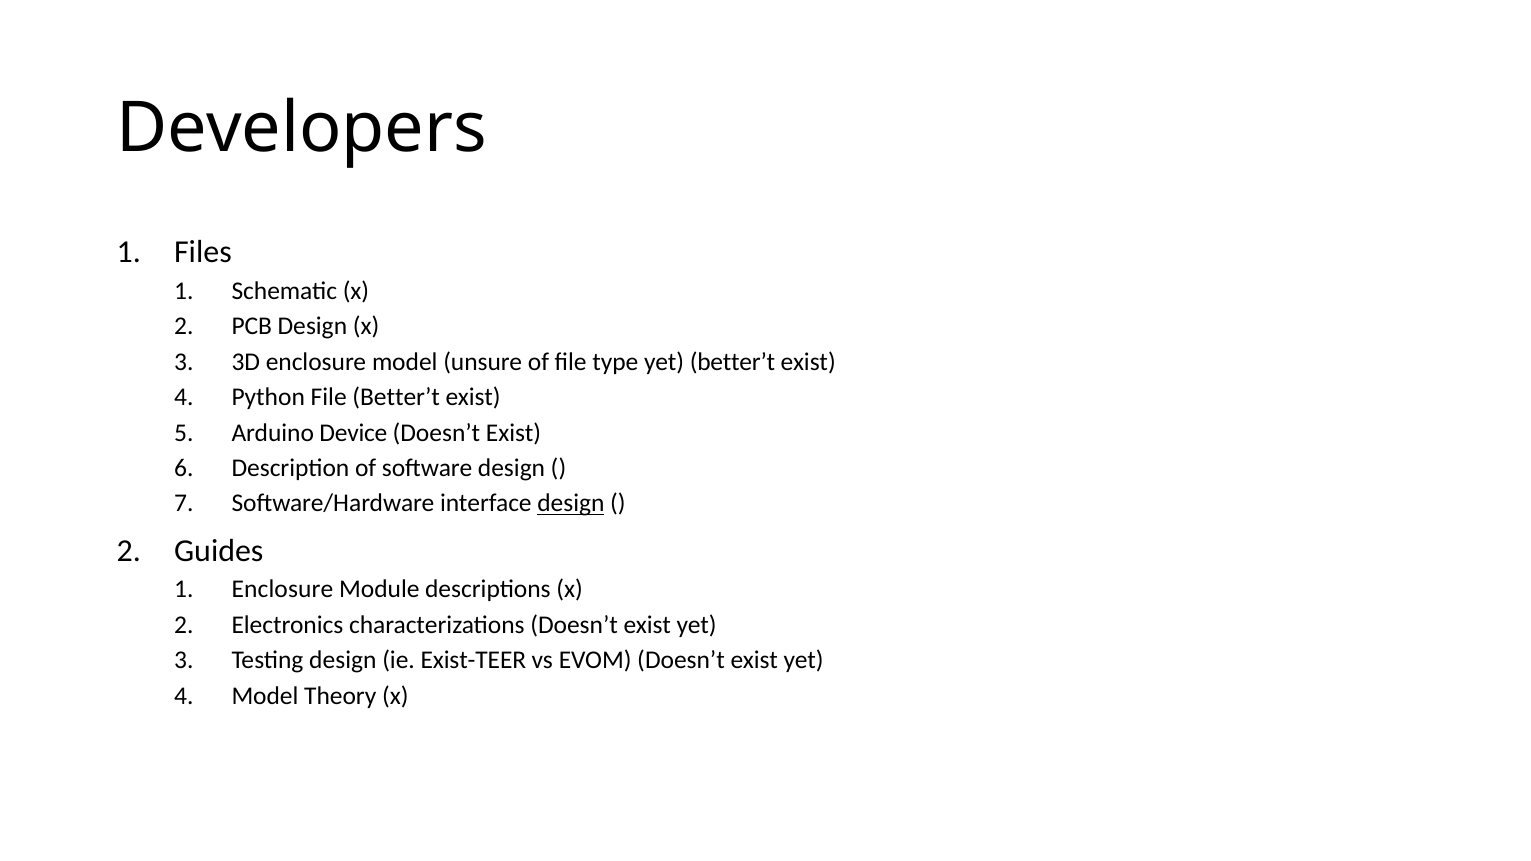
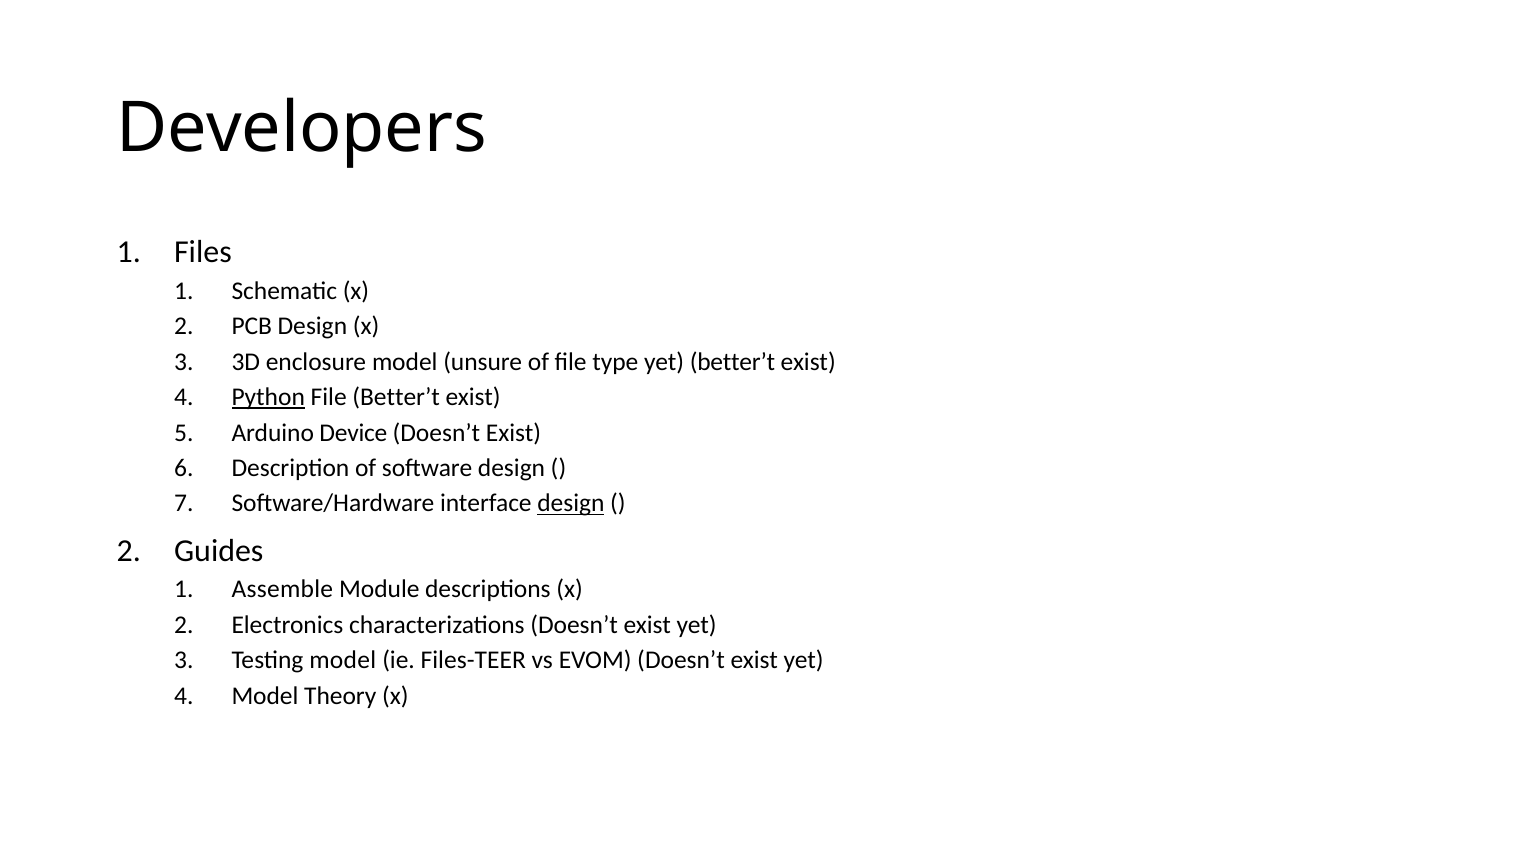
Python underline: none -> present
Enclosure at (282, 590): Enclosure -> Assemble
Testing design: design -> model
Exist-TEER: Exist-TEER -> Files-TEER
